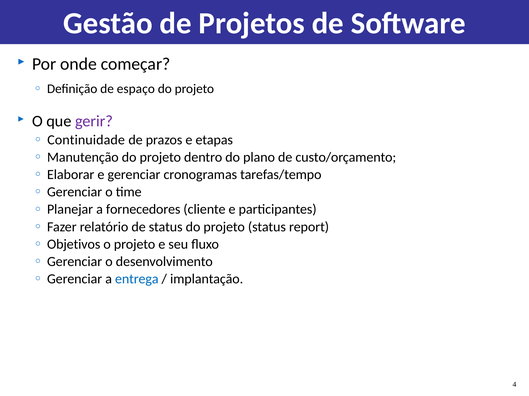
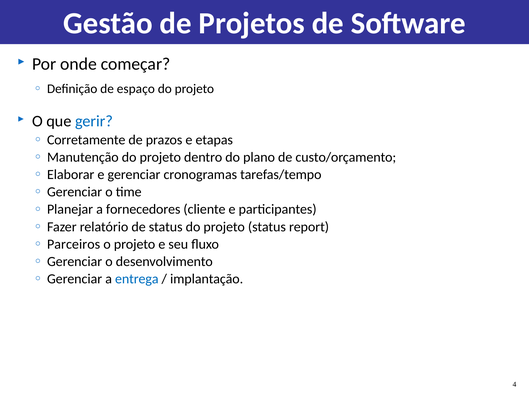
gerir colour: purple -> blue
Continuidade: Continuidade -> Corretamente
Objetivos: Objetivos -> Parceiros
